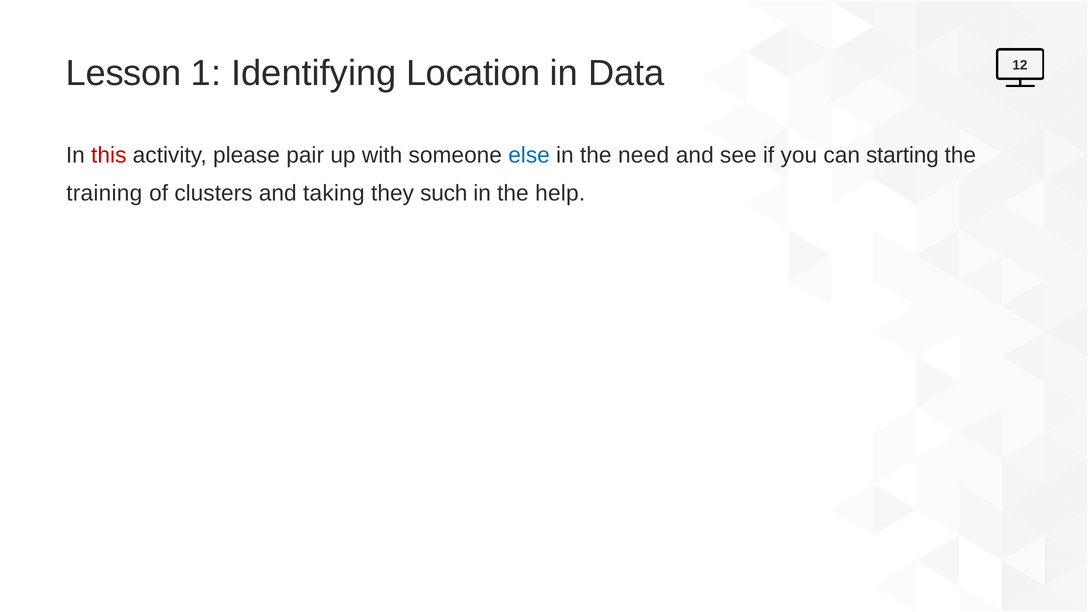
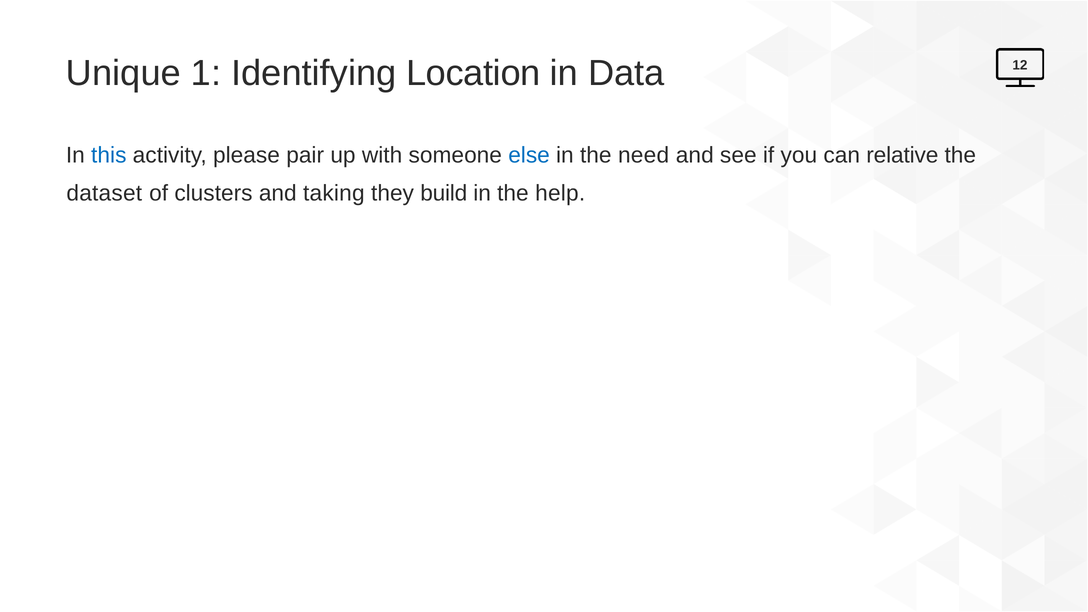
Lesson: Lesson -> Unique
this colour: red -> blue
starting: starting -> relative
training: training -> dataset
such: such -> build
